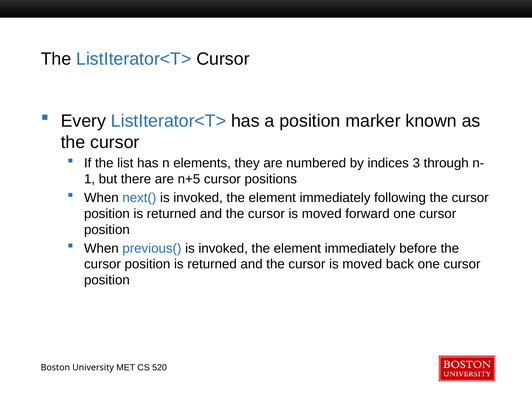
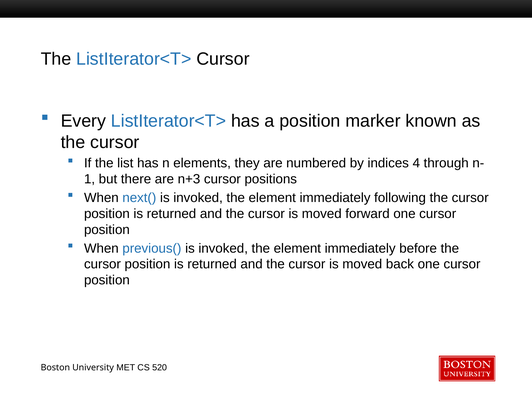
3: 3 -> 4
n+5: n+5 -> n+3
